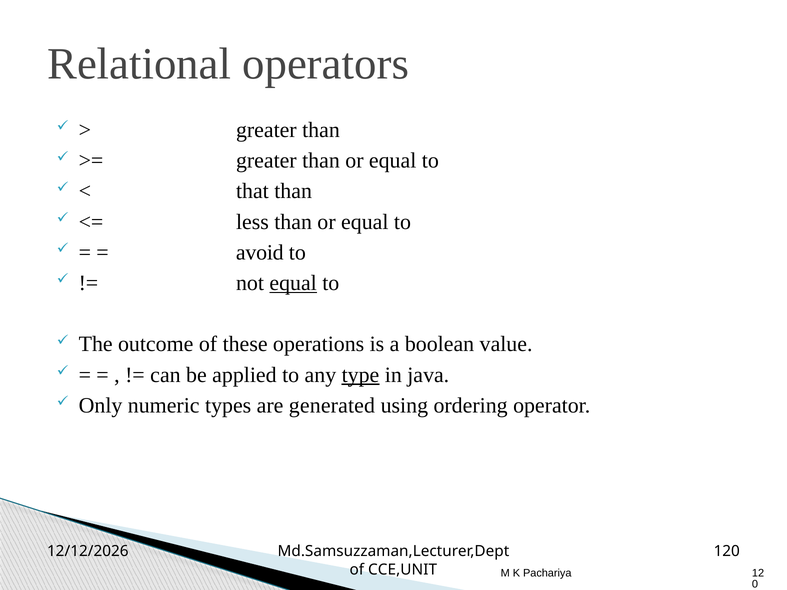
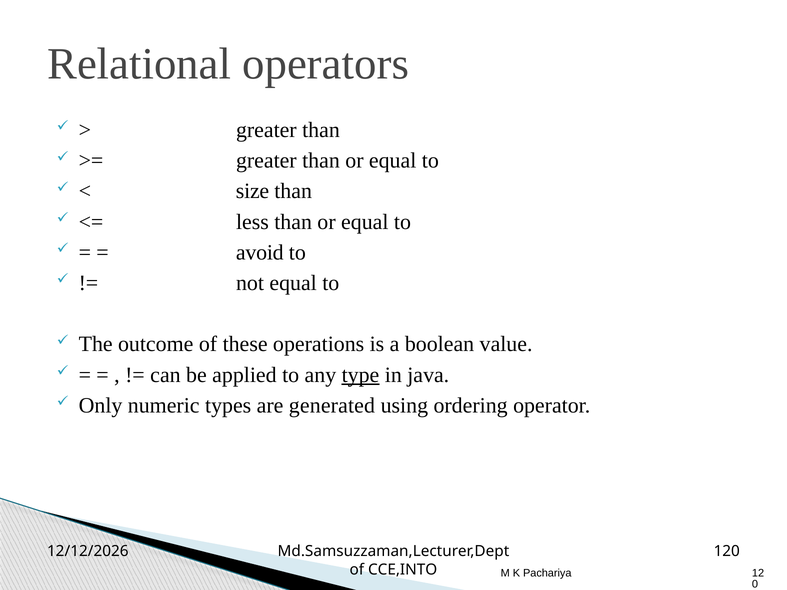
that: that -> size
equal at (293, 283) underline: present -> none
CCE,UNIT: CCE,UNIT -> CCE,INTO
